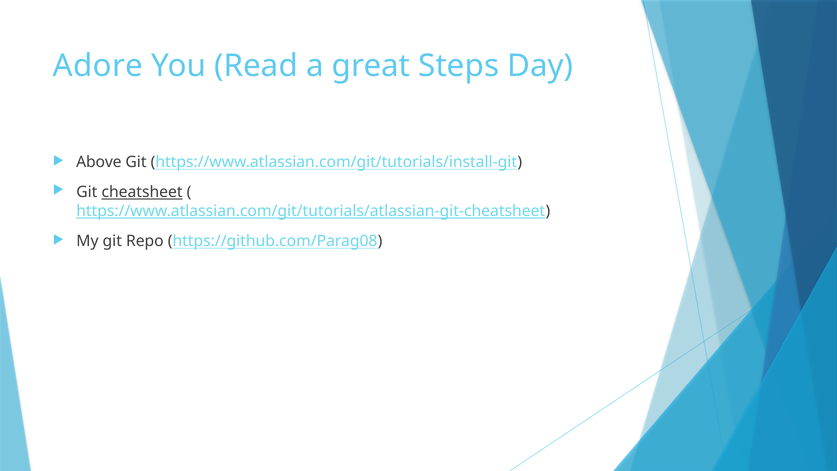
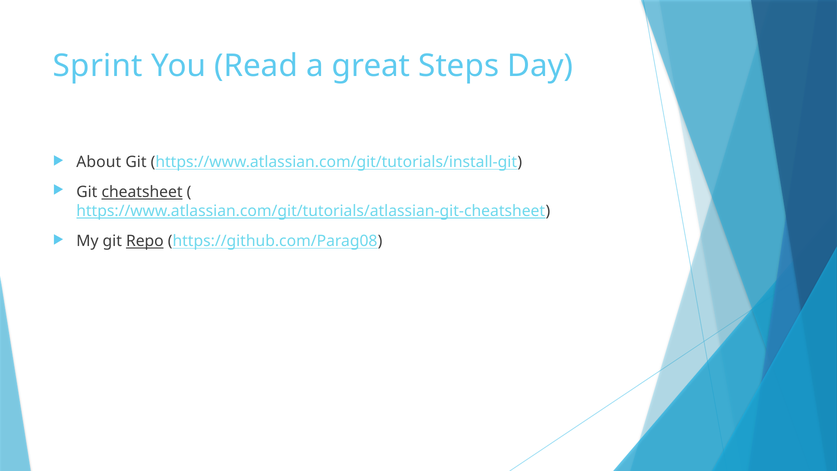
Adore: Adore -> Sprint
Above: Above -> About
Repo underline: none -> present
